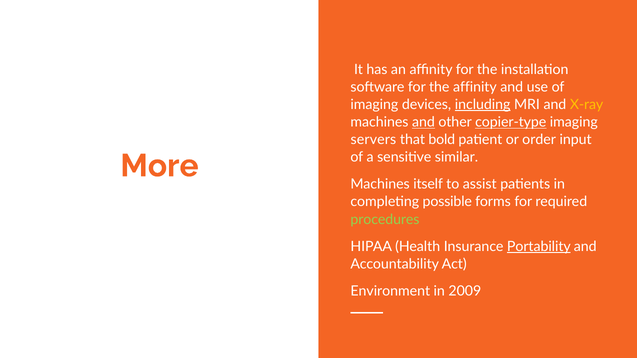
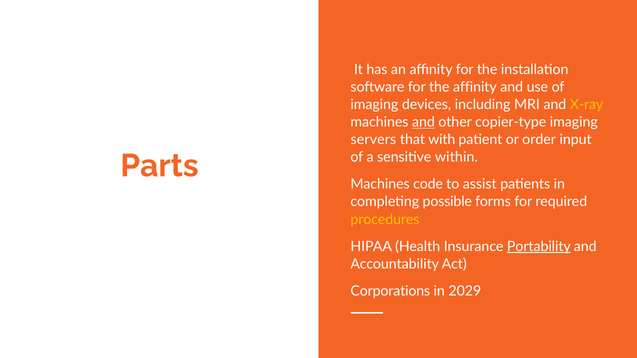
including underline: present -> none
copier-type underline: present -> none
bold: bold -> with
More: More -> Parts
similar: similar -> within
itself: itself -> code
procedures colour: light green -> yellow
Environment: Environment -> Corporations
2009: 2009 -> 2029
